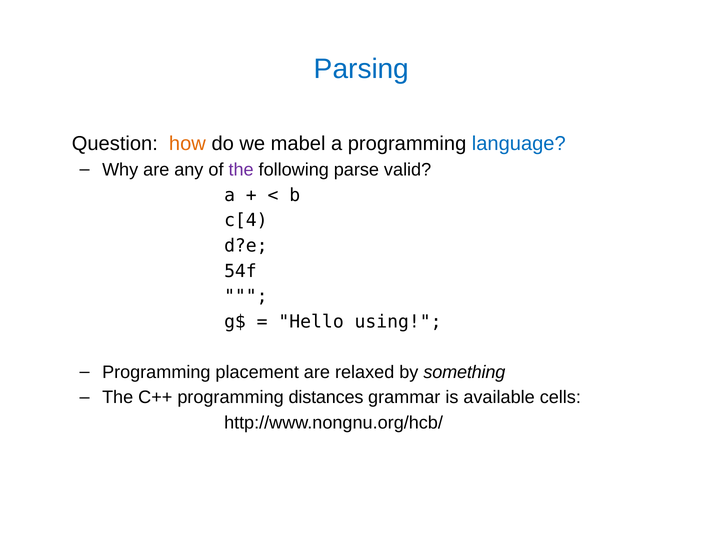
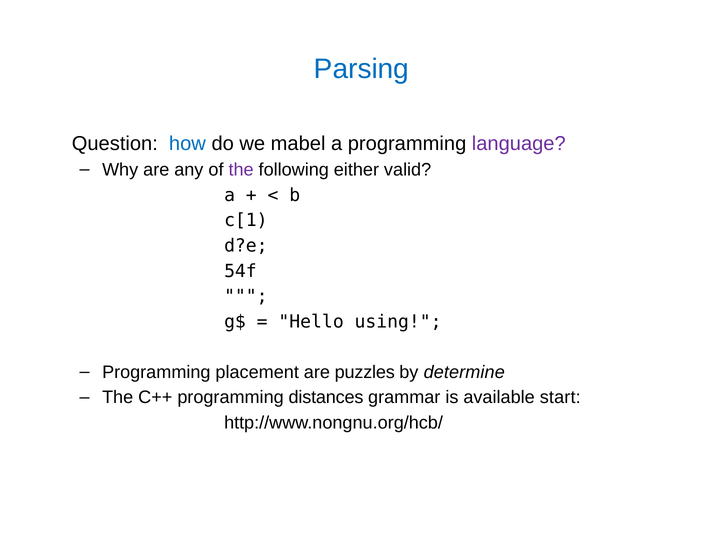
how colour: orange -> blue
language colour: blue -> purple
parse: parse -> either
c[4: c[4 -> c[1
relaxed: relaxed -> puzzles
something: something -> determine
cells: cells -> start
